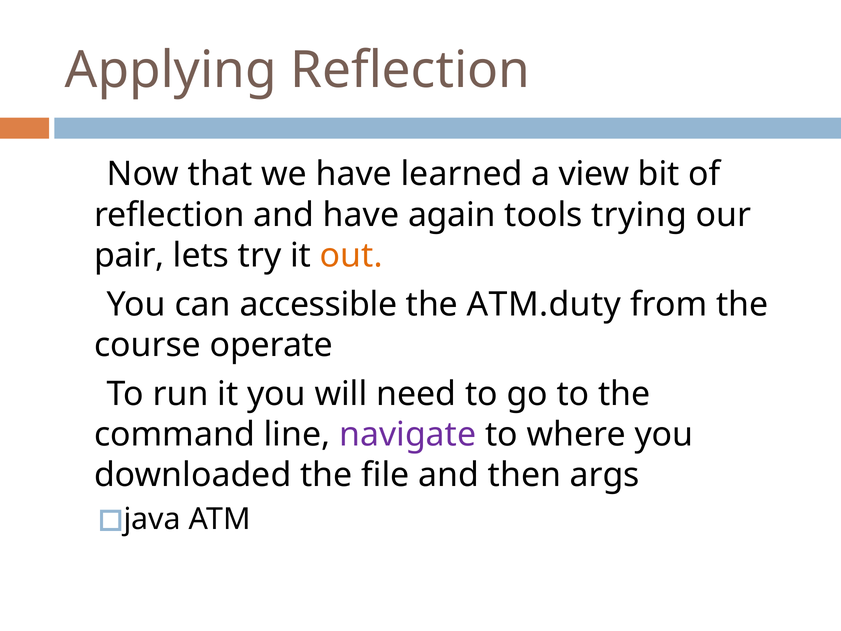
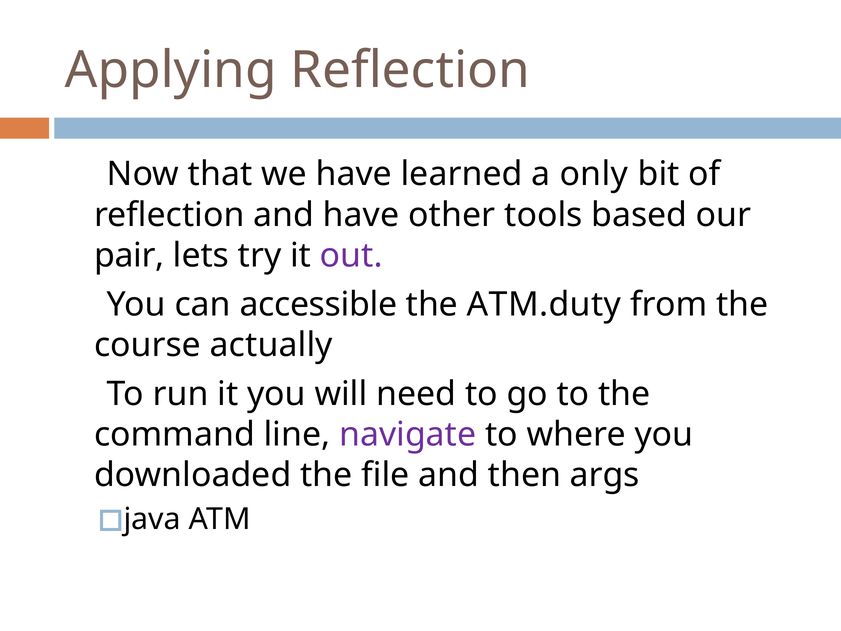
view: view -> only
again: again -> other
trying: trying -> based
out colour: orange -> purple
operate: operate -> actually
